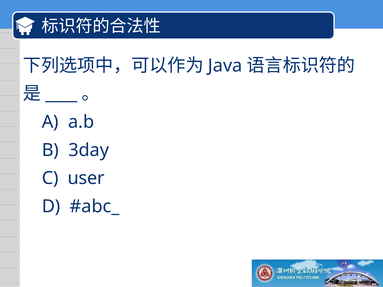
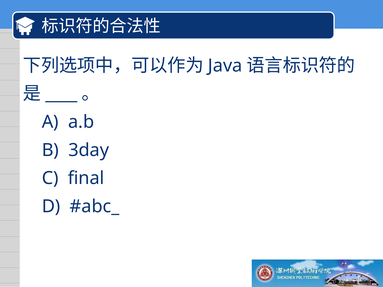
user: user -> final
